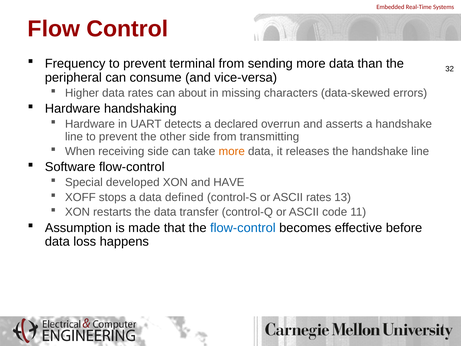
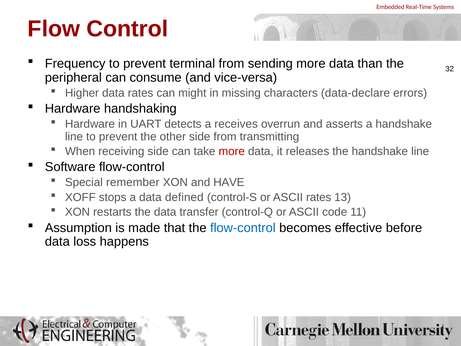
about: about -> might
data-skewed: data-skewed -> data-declare
declared: declared -> receives
more at (232, 151) colour: orange -> red
developed: developed -> remember
